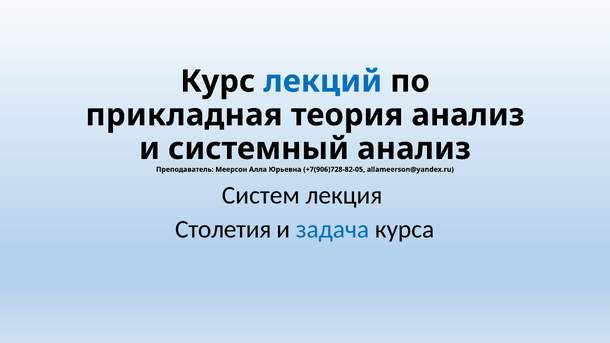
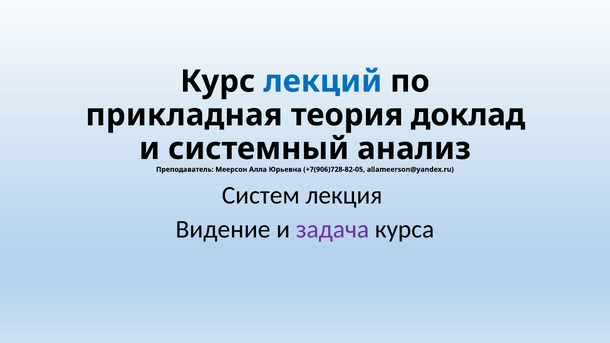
теория анализ: анализ -> доклад
Столетия: Столетия -> Видение
задача colour: blue -> purple
